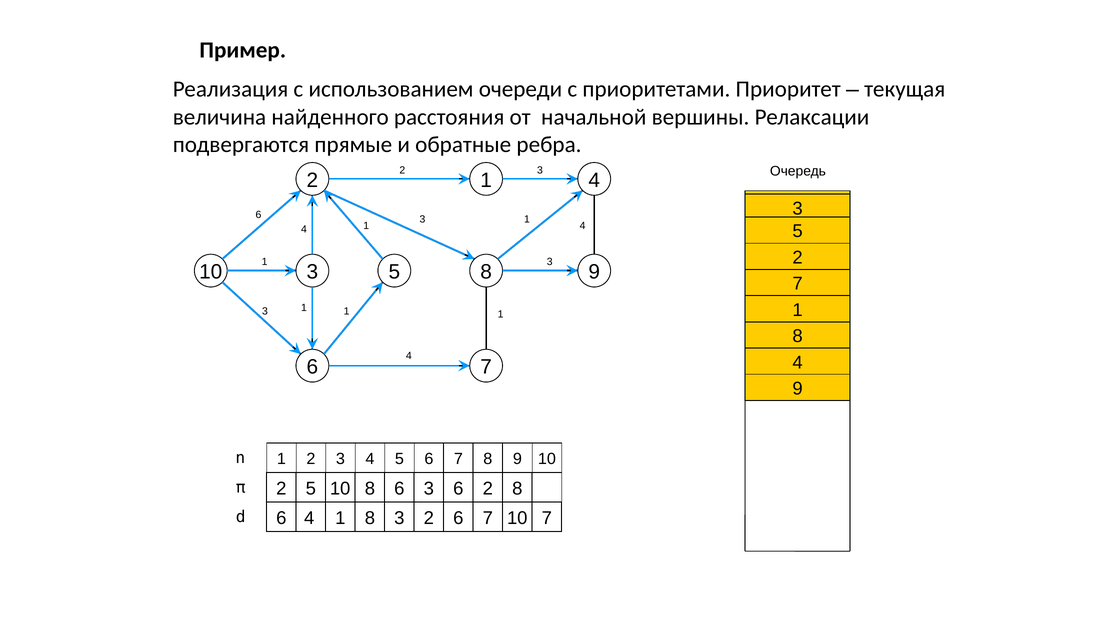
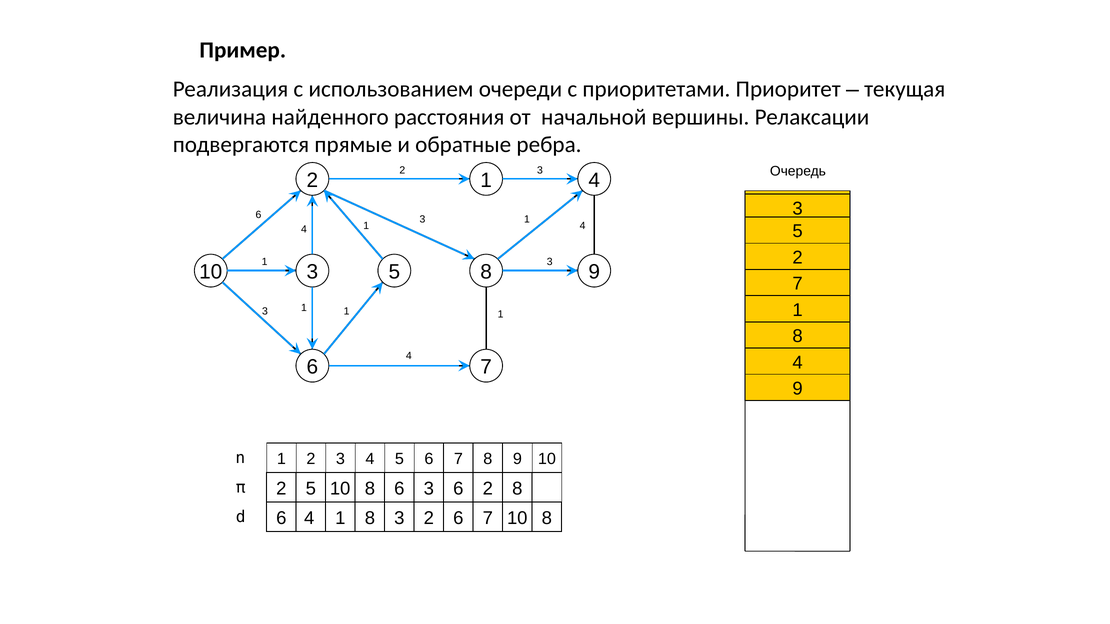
7 at (547, 518): 7 -> 8
